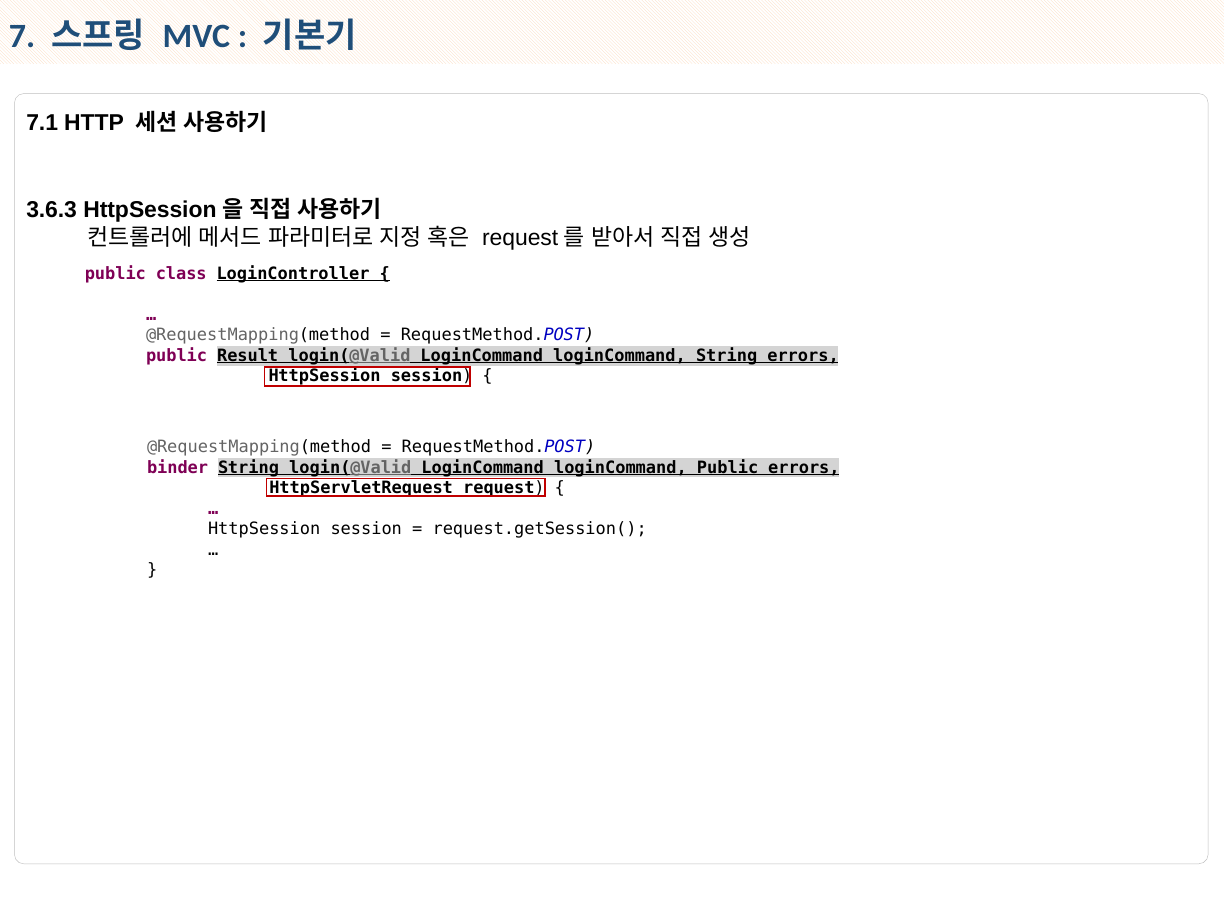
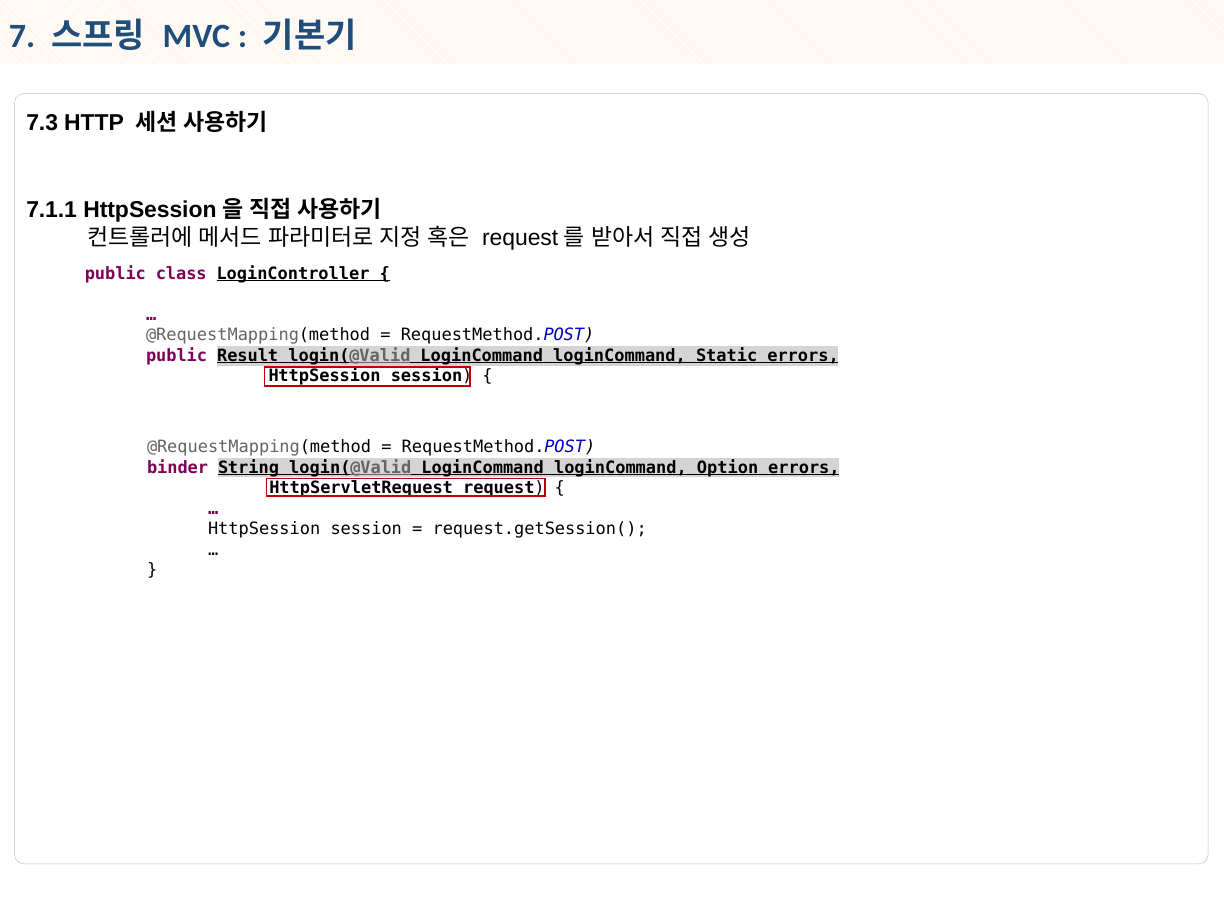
7.1: 7.1 -> 7.3
3.6.3: 3.6.3 -> 7.1.1
loginCommand String: String -> Static
loginCommand Public: Public -> Option
